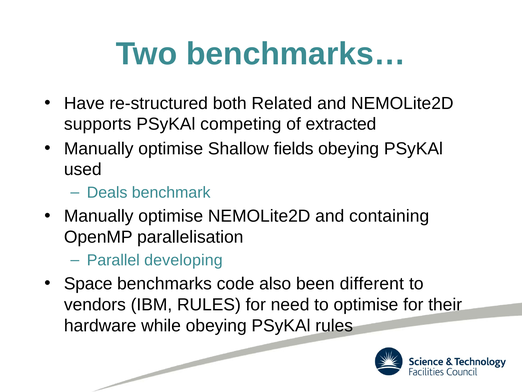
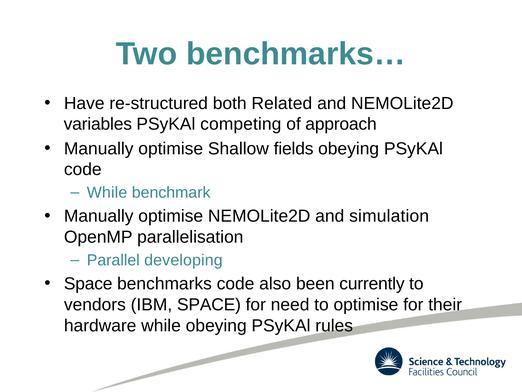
supports: supports -> variables
extracted: extracted -> approach
used at (83, 169): used -> code
Deals at (107, 192): Deals -> While
containing: containing -> simulation
different: different -> currently
IBM RULES: RULES -> SPACE
